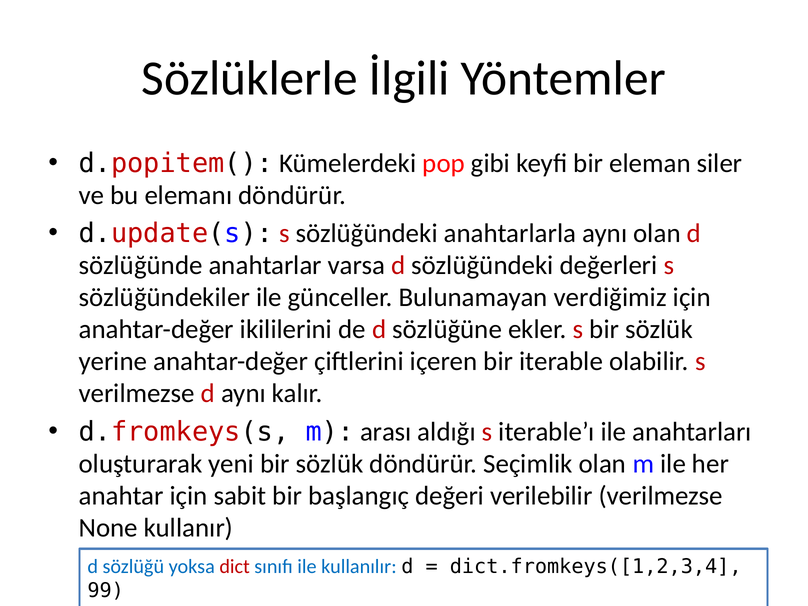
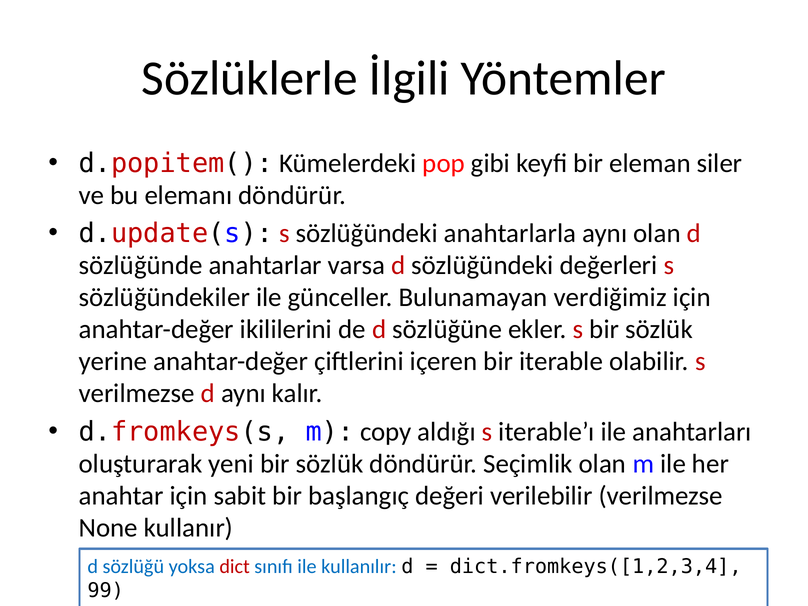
arası: arası -> copy
